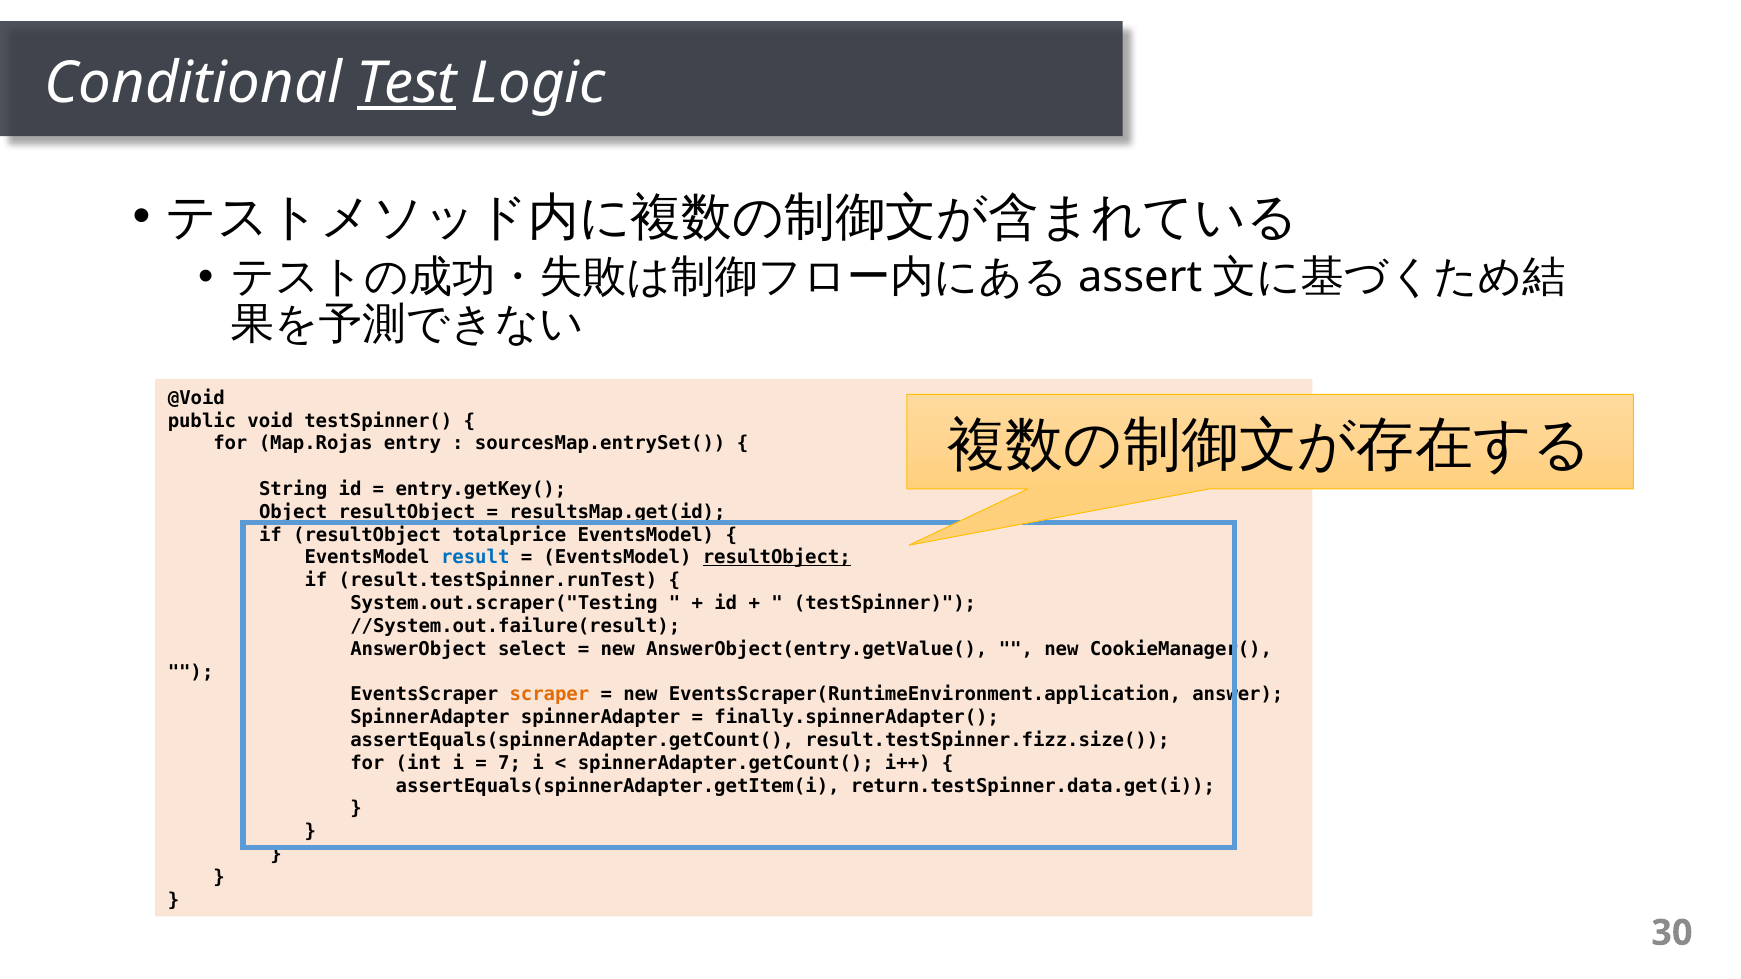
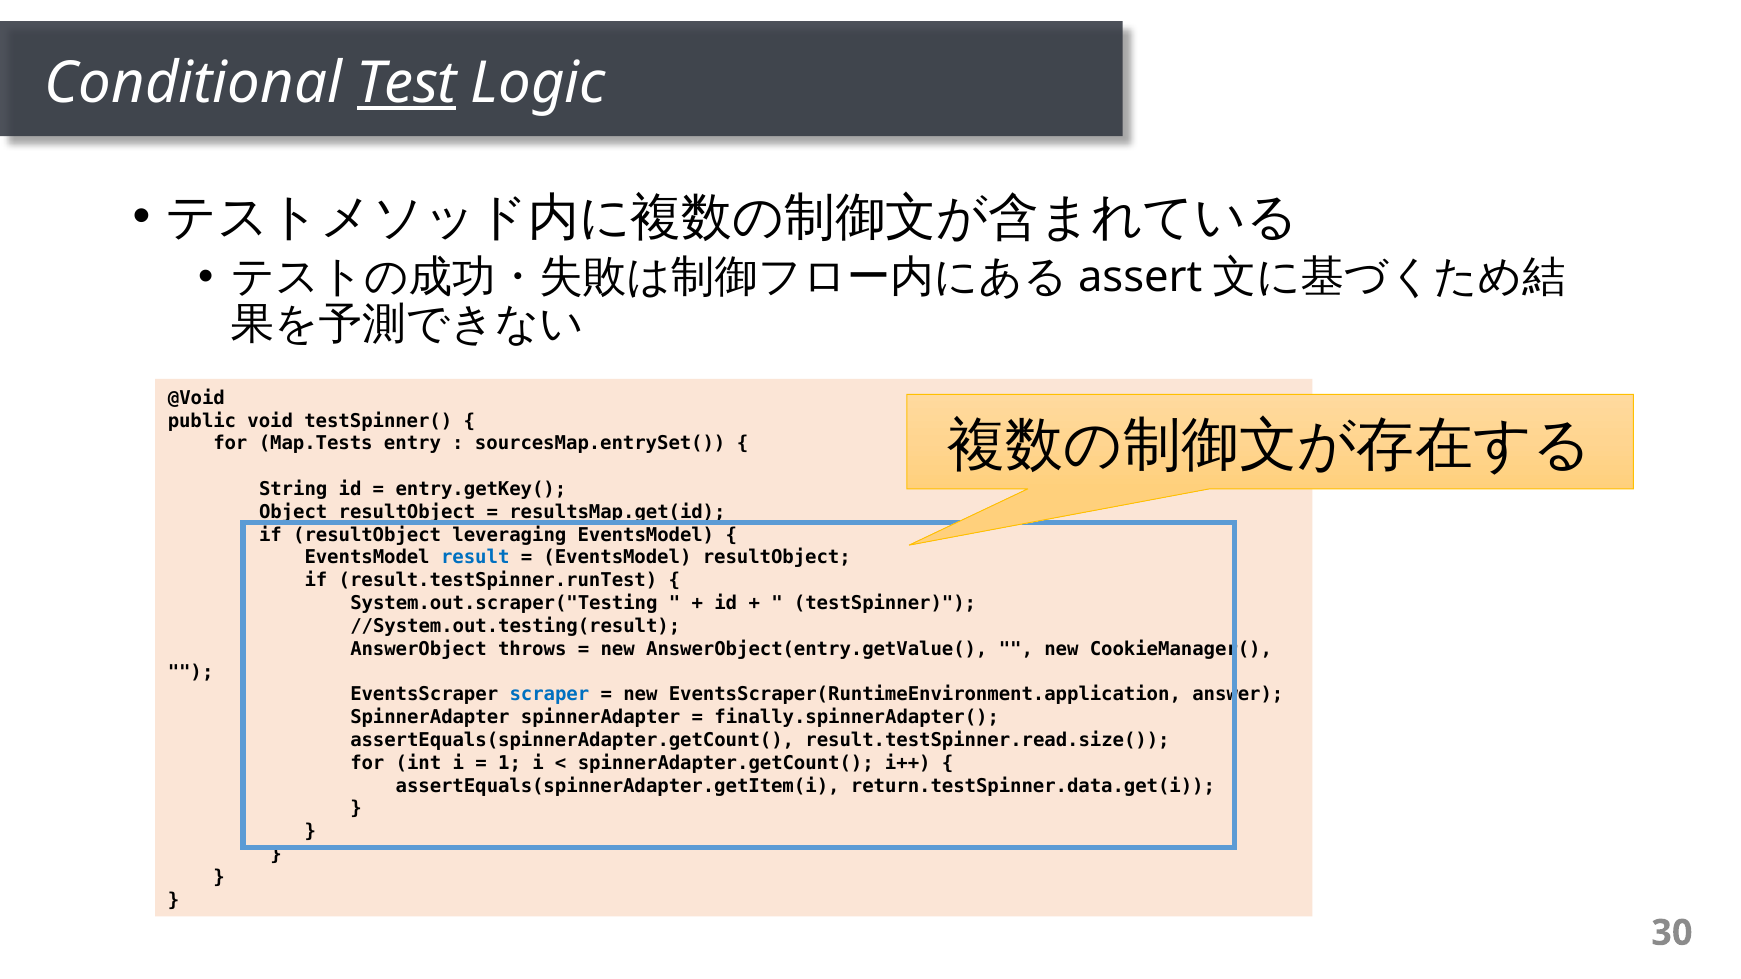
Map.Rojas: Map.Rojas -> Map.Tests
totalprice: totalprice -> leveraging
resultObject at (777, 558) underline: present -> none
//System.out.failure(result: //System.out.failure(result -> //System.out.testing(result
select: select -> throws
scraper colour: orange -> blue
result.testSpinner.fizz.size(: result.testSpinner.fizz.size( -> result.testSpinner.read.size(
7: 7 -> 1
